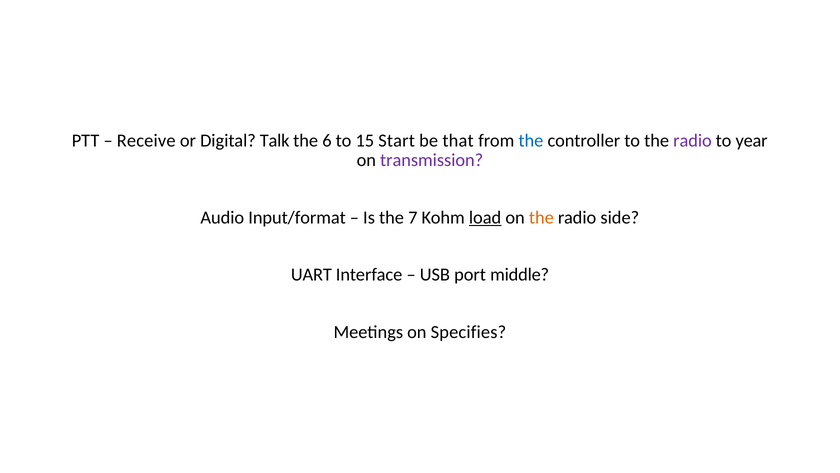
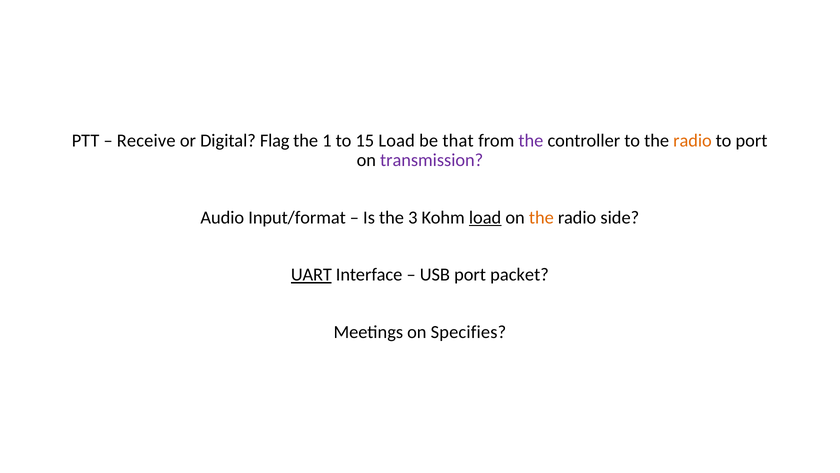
Talk: Talk -> Flag
6: 6 -> 1
15 Start: Start -> Load
the at (531, 140) colour: blue -> purple
radio at (692, 140) colour: purple -> orange
to year: year -> port
7: 7 -> 3
UART underline: none -> present
middle: middle -> packet
